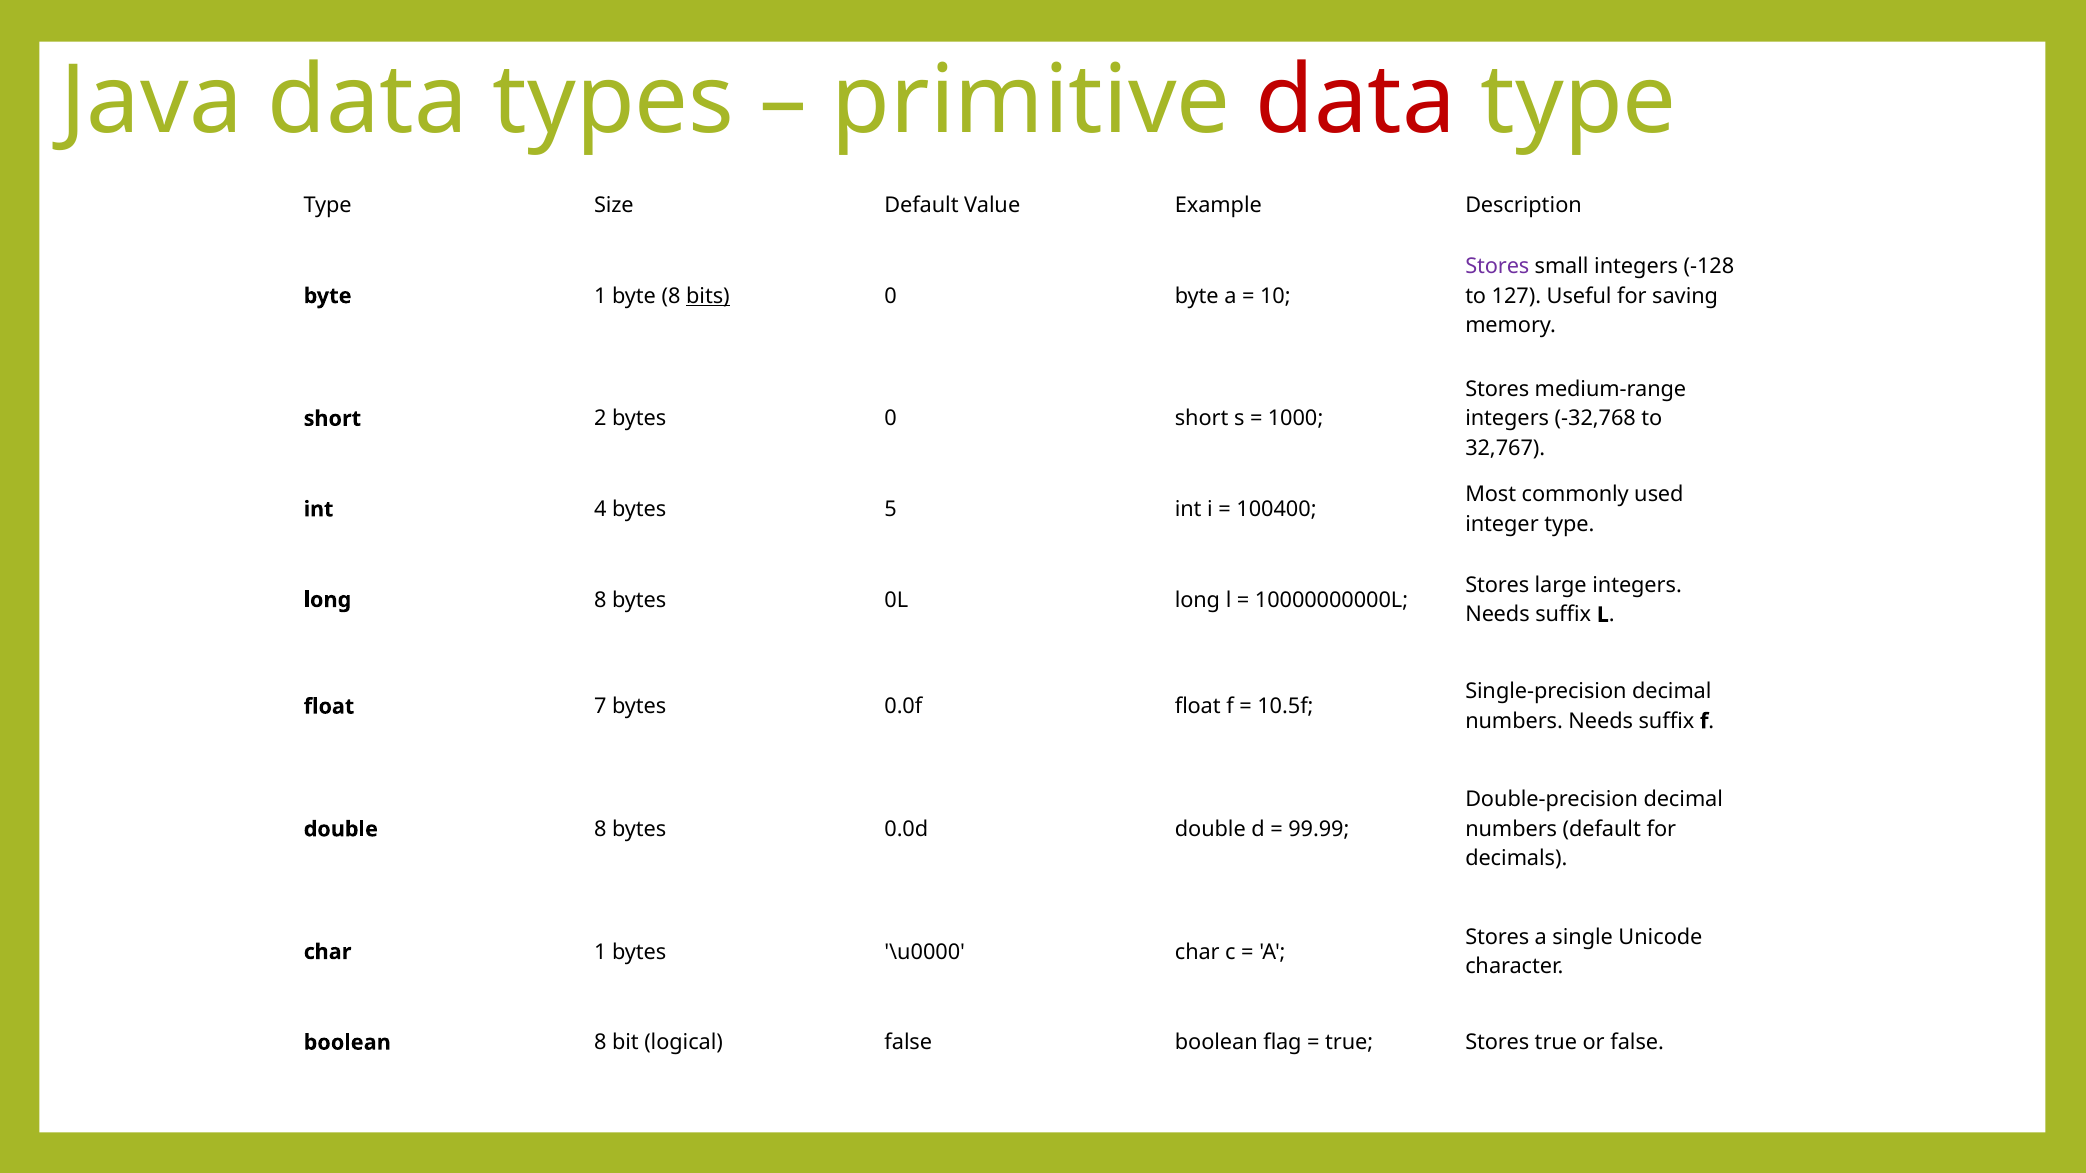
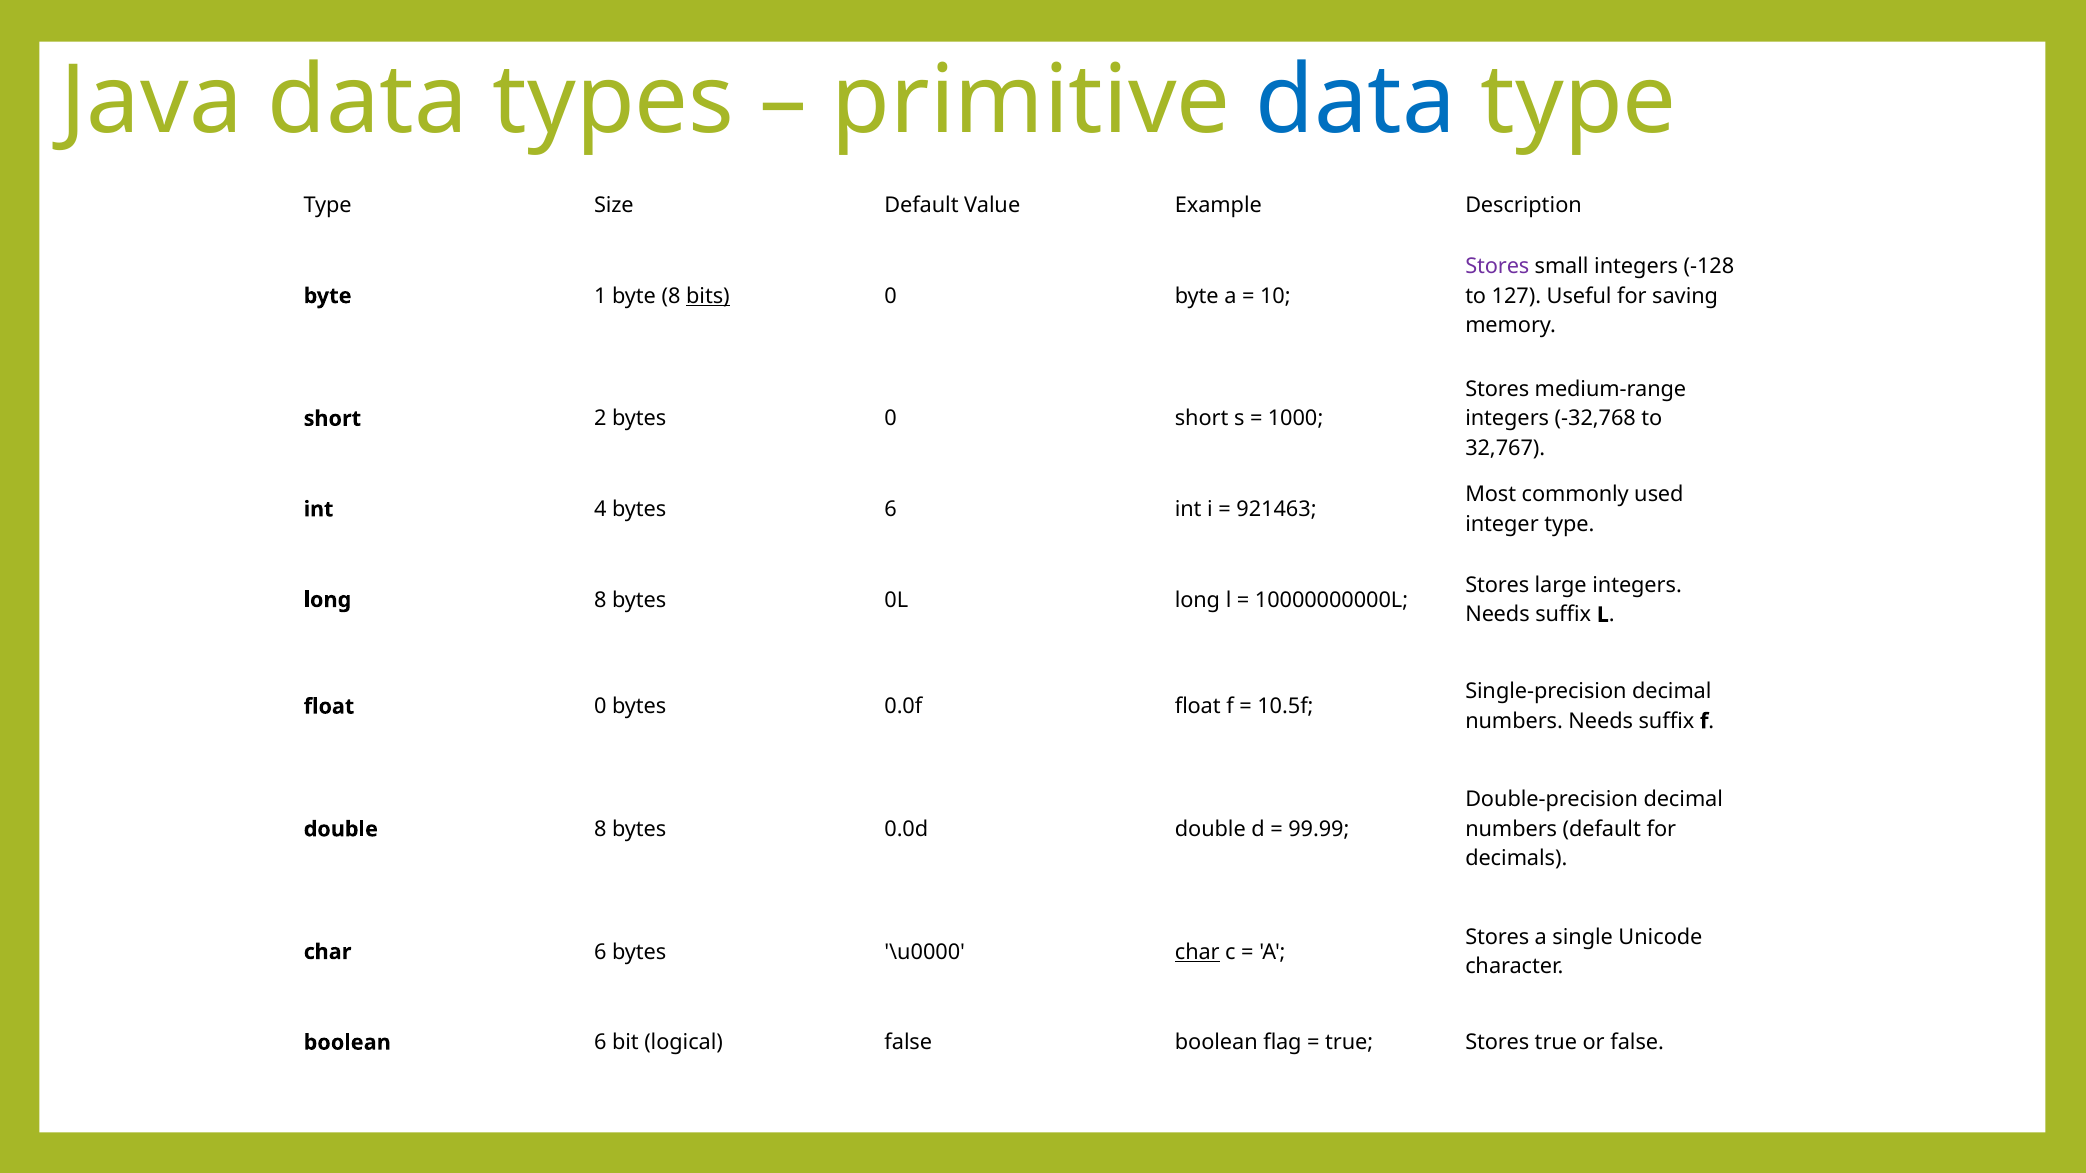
data at (1356, 101) colour: red -> blue
bytes 5: 5 -> 6
100400: 100400 -> 921463
float 7: 7 -> 0
char 1: 1 -> 6
char at (1197, 952) underline: none -> present
boolean 8: 8 -> 6
